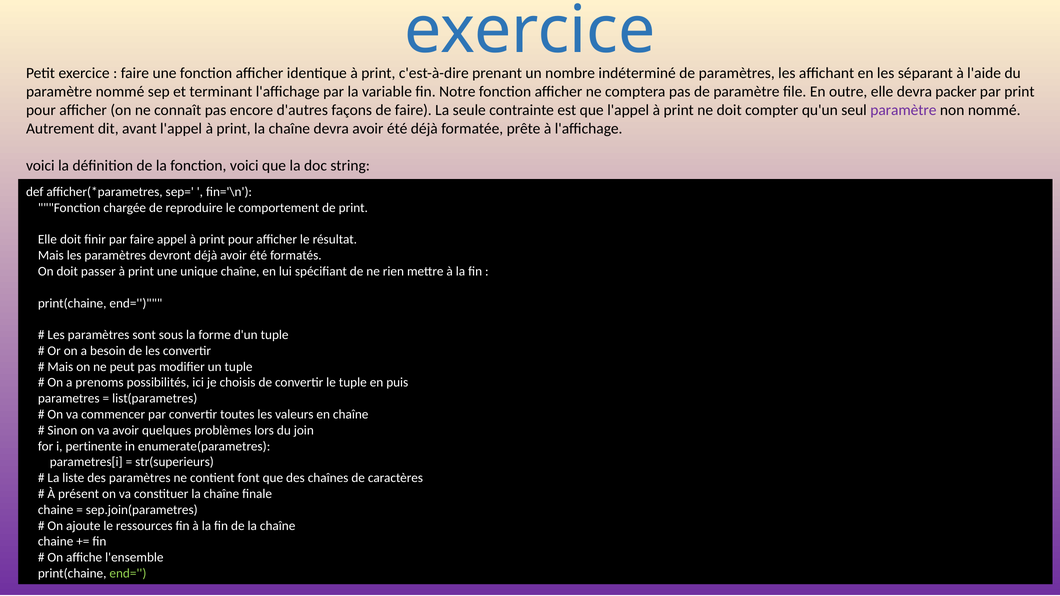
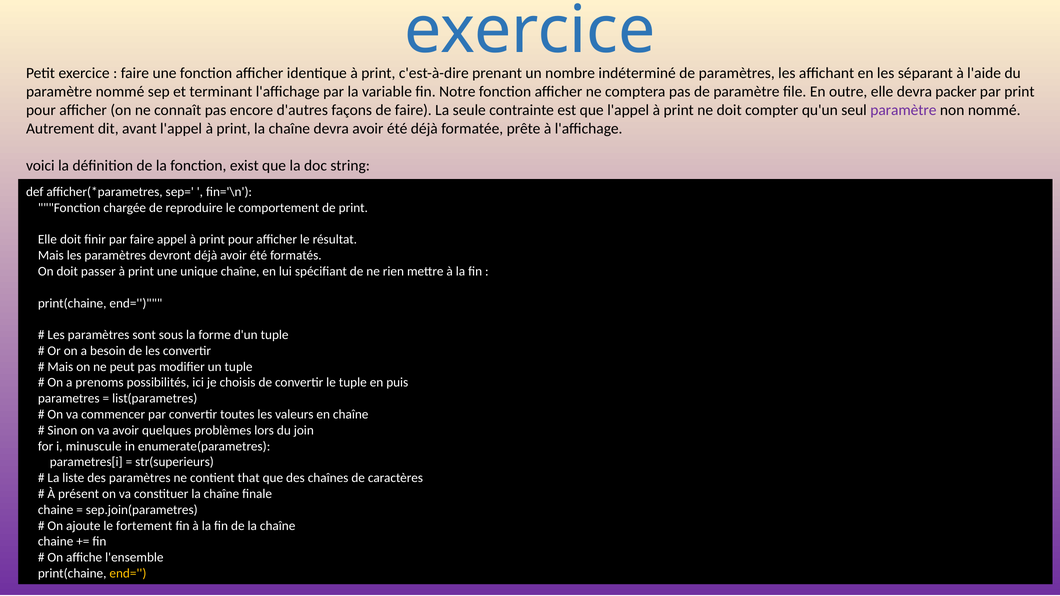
fonction voici: voici -> exist
pertinente: pertinente -> minuscule
font: font -> that
ressources: ressources -> fortement
end= at (128, 574) colour: light green -> yellow
